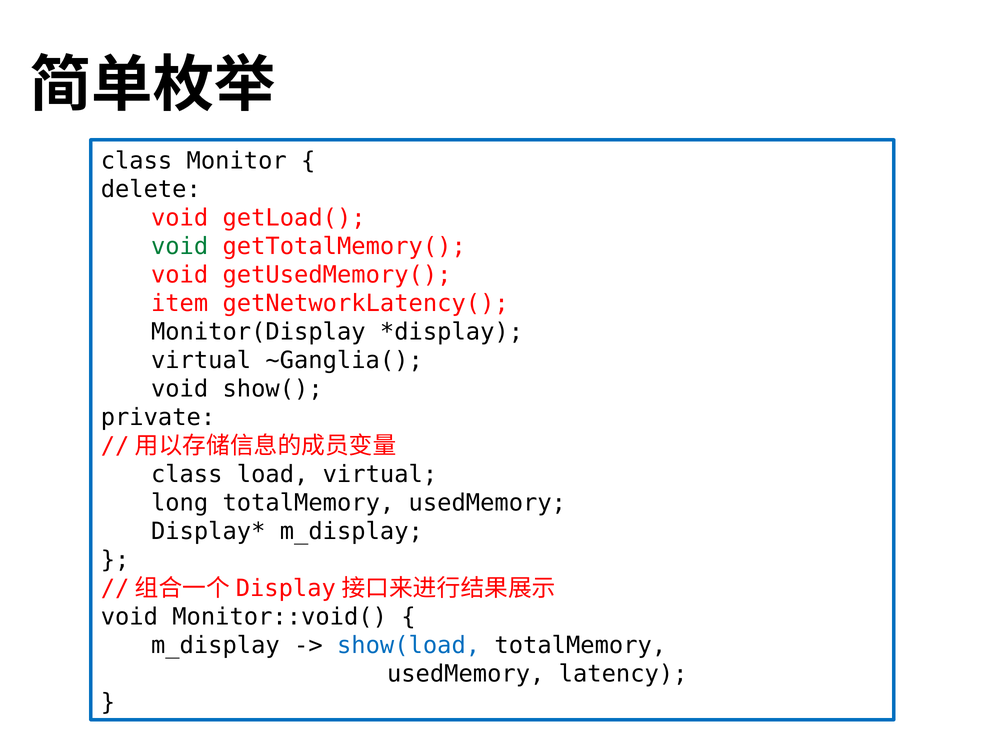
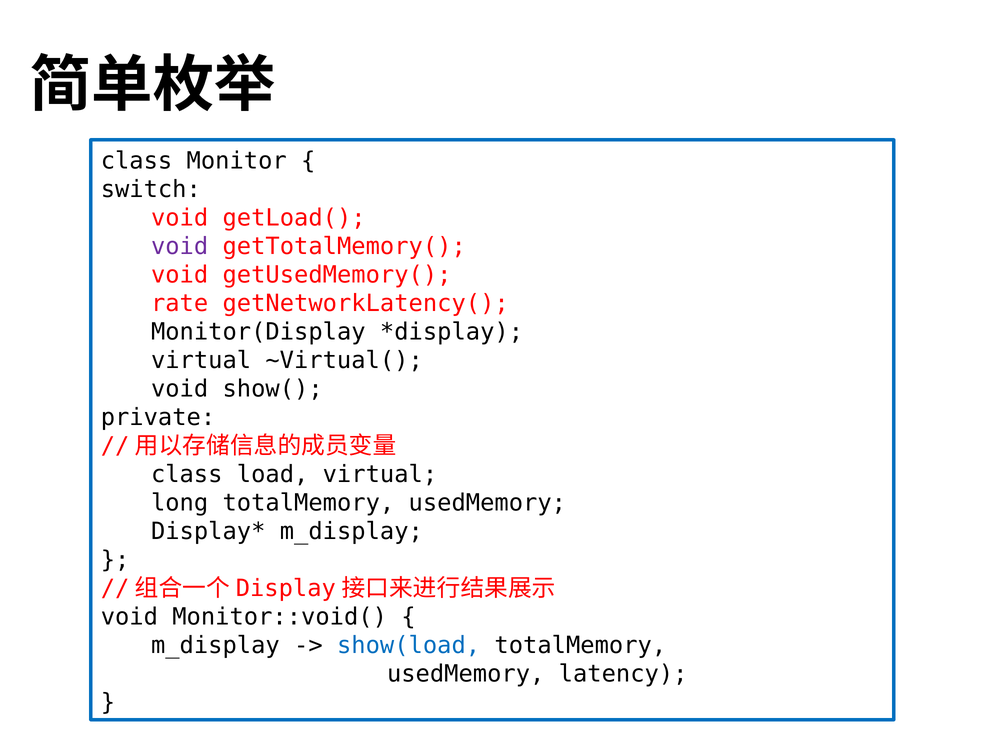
delete: delete -> switch
void at (180, 246) colour: green -> purple
item: item -> rate
~Ganglia(: ~Ganglia( -> ~Virtual(
